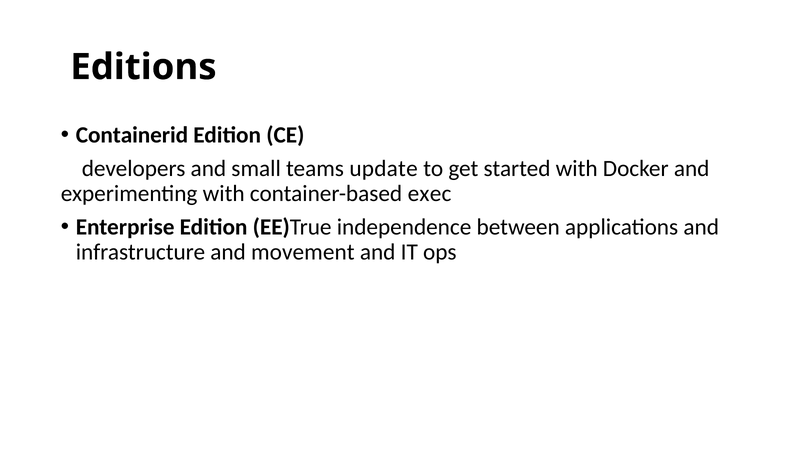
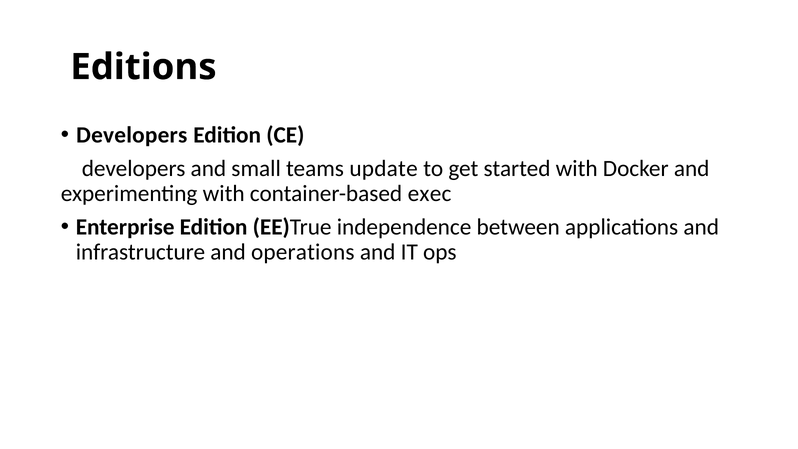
Containerid at (132, 135): Containerid -> Developers
movement: movement -> operations
